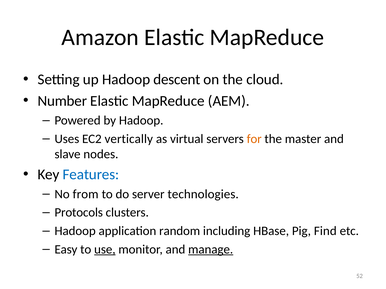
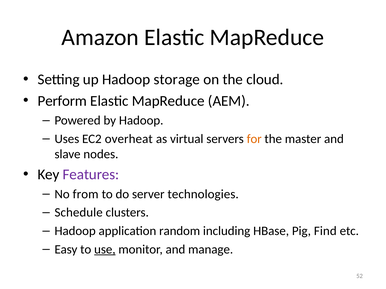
descent: descent -> storage
Number: Number -> Perform
vertically: vertically -> overheat
Features colour: blue -> purple
Protocols: Protocols -> Schedule
manage underline: present -> none
